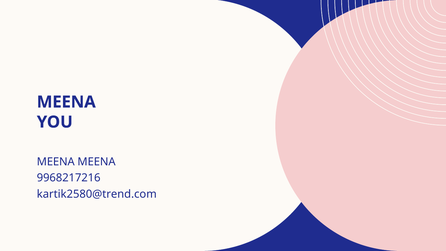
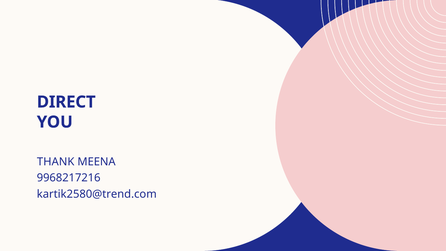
MEENA at (66, 102): MEENA -> DIRECT
MEENA at (56, 162): MEENA -> THANK
